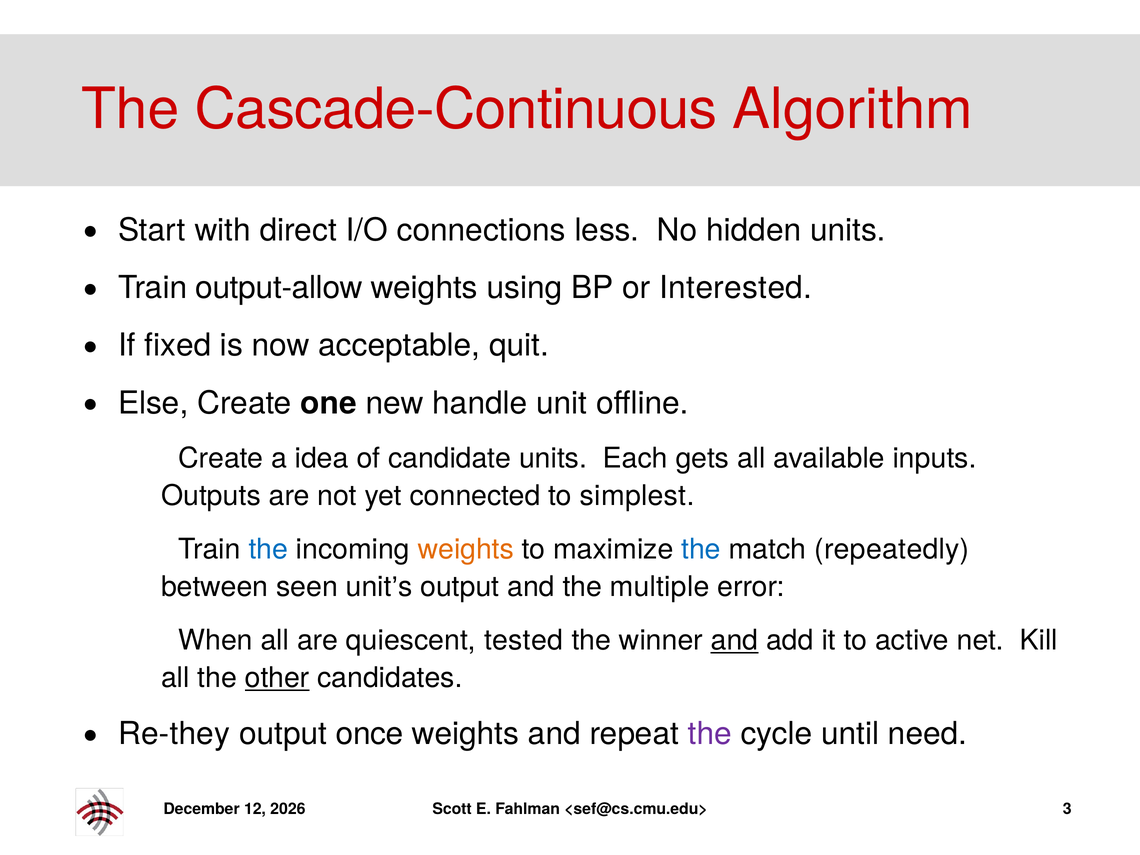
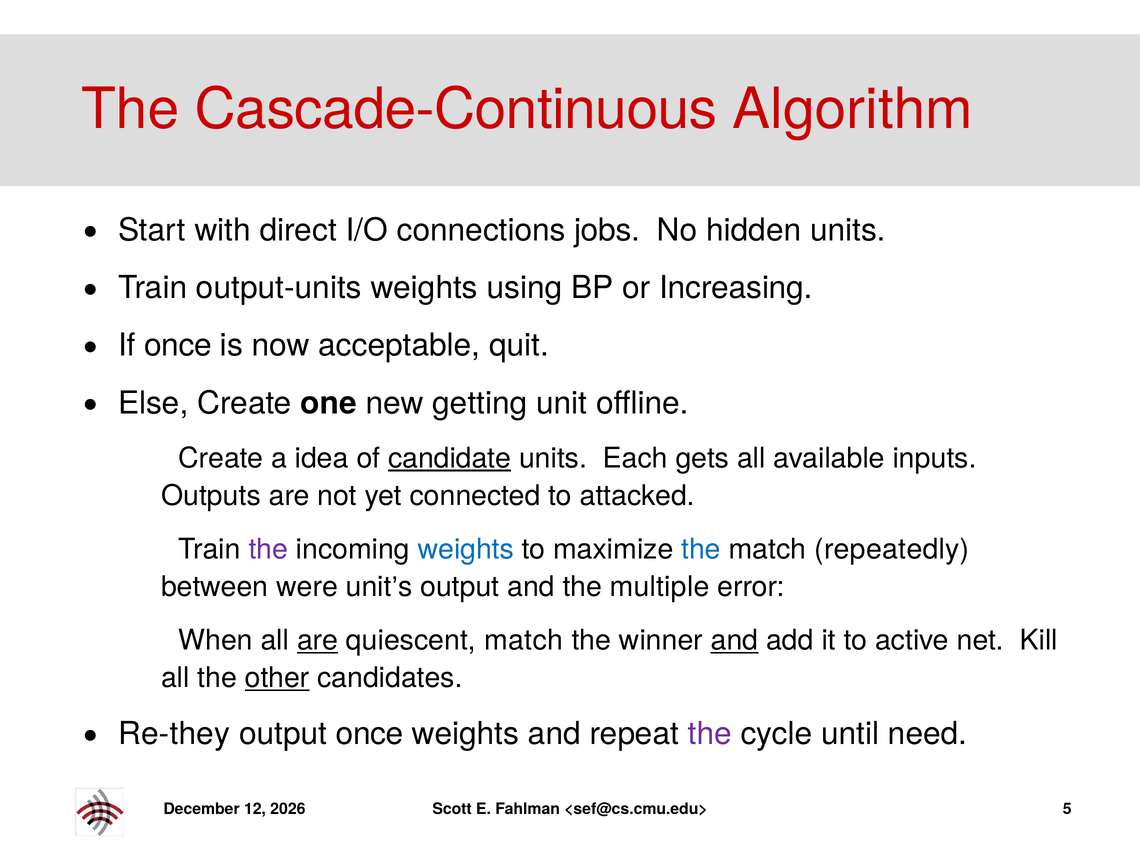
less: less -> jobs
output-allow: output-allow -> output-units
Interested: Interested -> Increasing
If fixed: fixed -> once
handle: handle -> getting
candidate underline: none -> present
simplest: simplest -> attacked
the at (268, 549) colour: blue -> purple
weights at (466, 549) colour: orange -> blue
seen: seen -> were
are at (318, 640) underline: none -> present
quiescent tested: tested -> match
3: 3 -> 5
